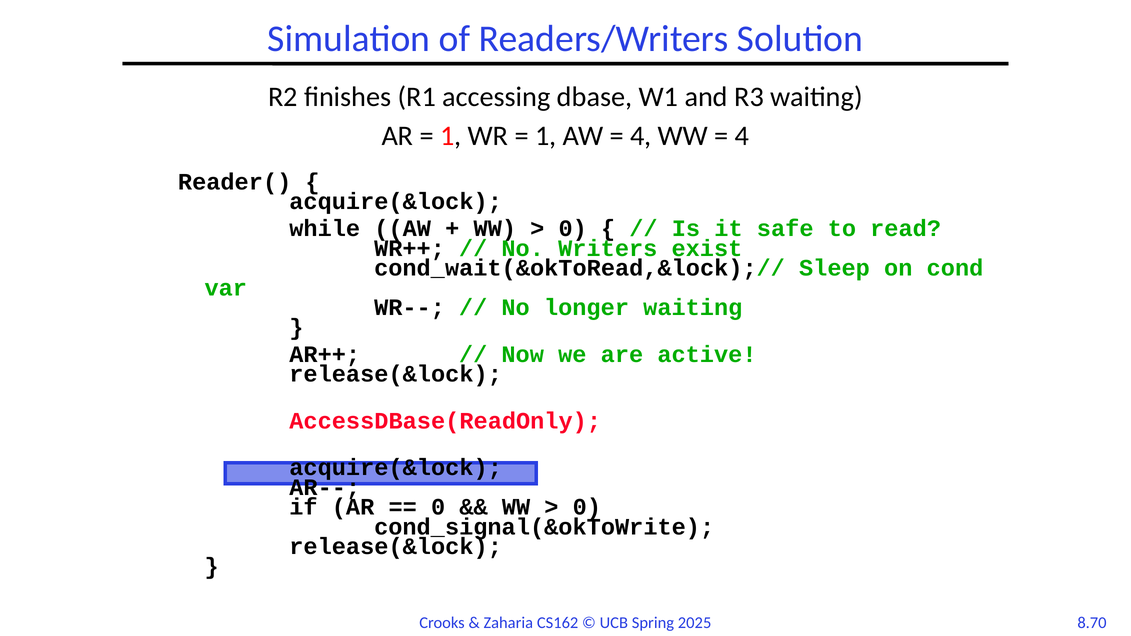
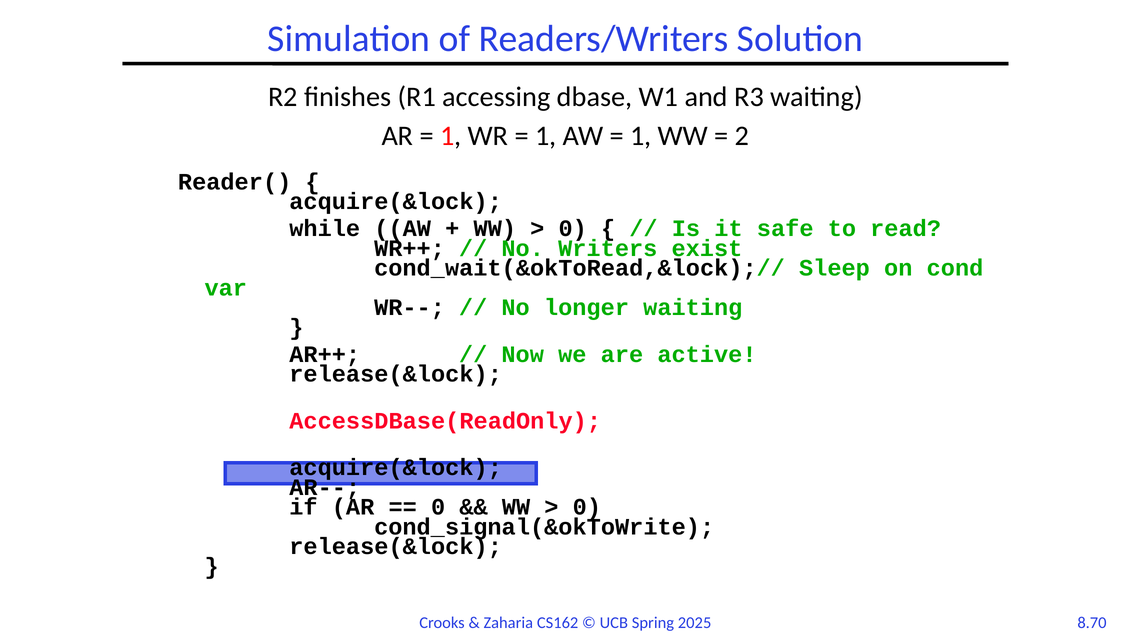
4 at (641, 136): 4 -> 1
4 at (742, 136): 4 -> 2
